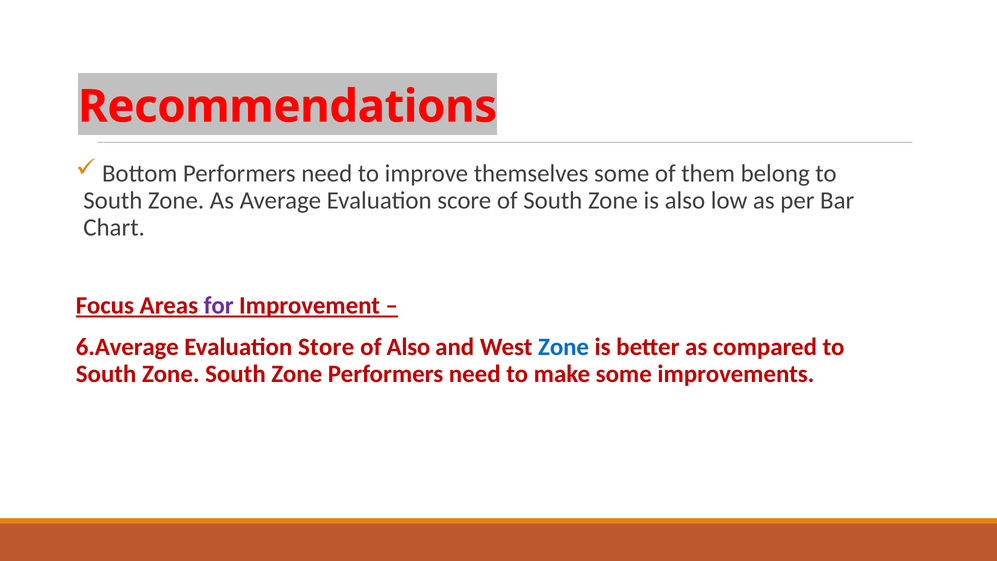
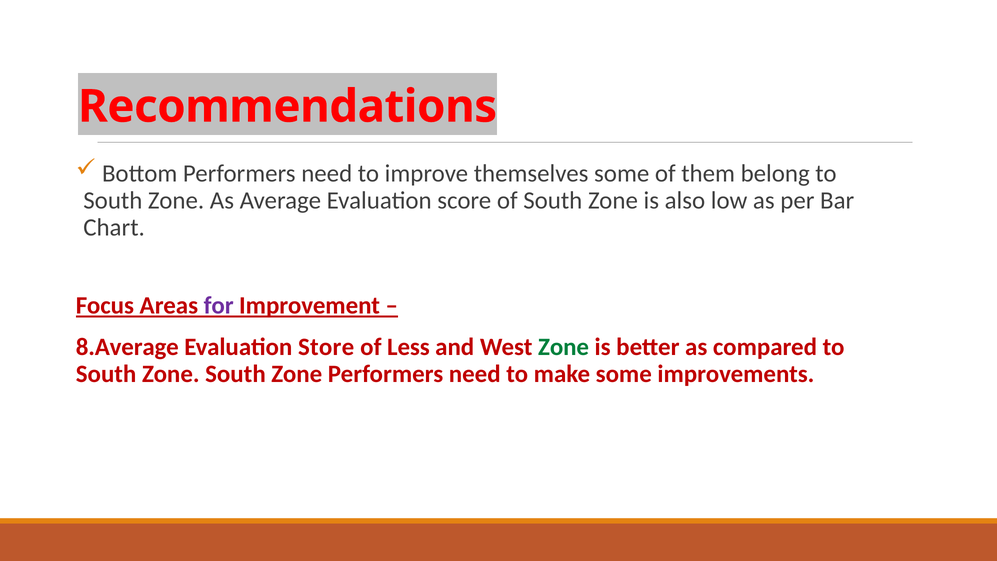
6.Average: 6.Average -> 8.Average
of Also: Also -> Less
Zone at (564, 347) colour: blue -> green
